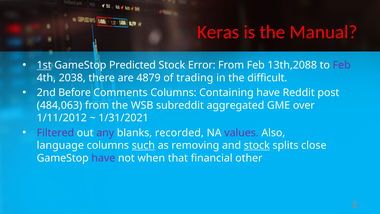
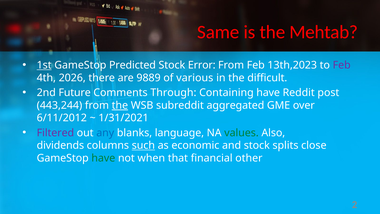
Keras: Keras -> Same
Manual: Manual -> Mehtab
13th,2088: 13th,2088 -> 13th,2023
2038: 2038 -> 2026
4879: 4879 -> 9889
trading: trading -> various
Before: Before -> Future
Comments Columns: Columns -> Through
484,063: 484,063 -> 443,244
the at (120, 105) underline: none -> present
1/11/2012: 1/11/2012 -> 6/11/2012
any colour: purple -> blue
recorded: recorded -> language
values colour: purple -> green
language: language -> dividends
removing: removing -> economic
stock at (257, 145) underline: present -> none
have at (103, 158) colour: purple -> green
